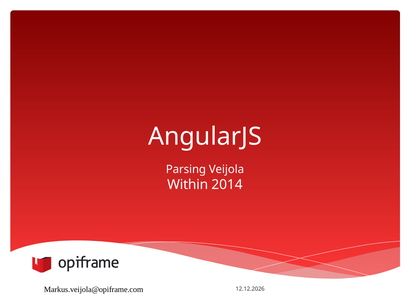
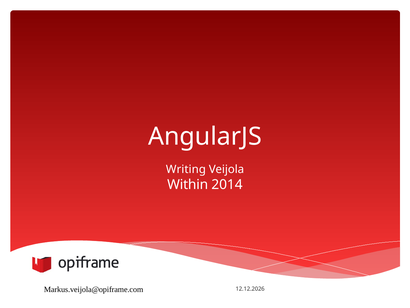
Parsing: Parsing -> Writing
